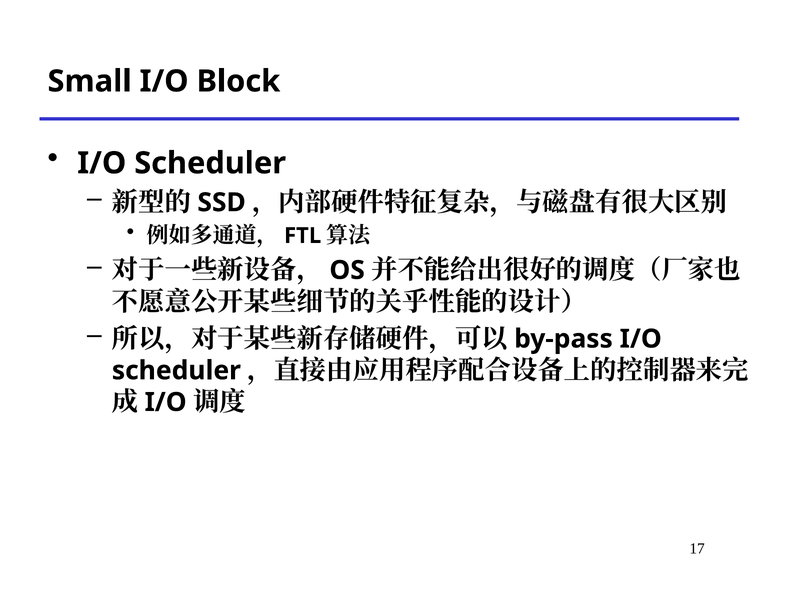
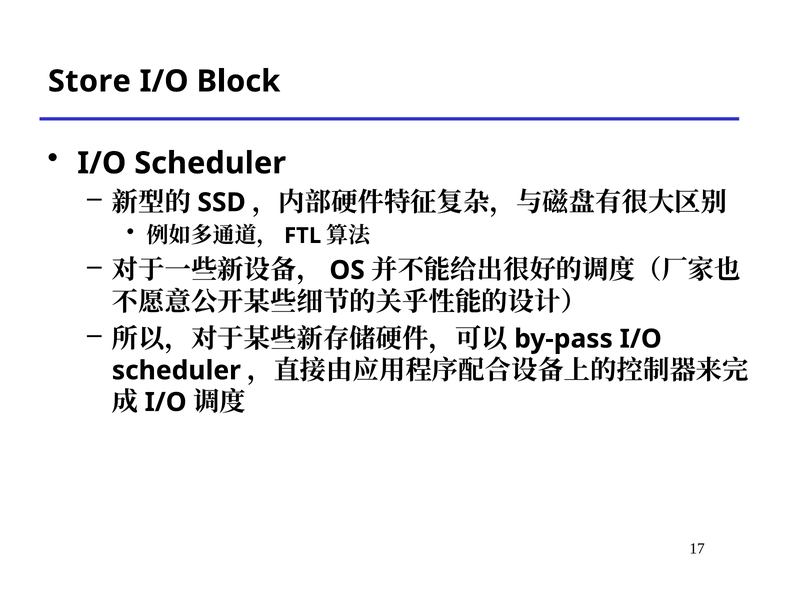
Small: Small -> Store
